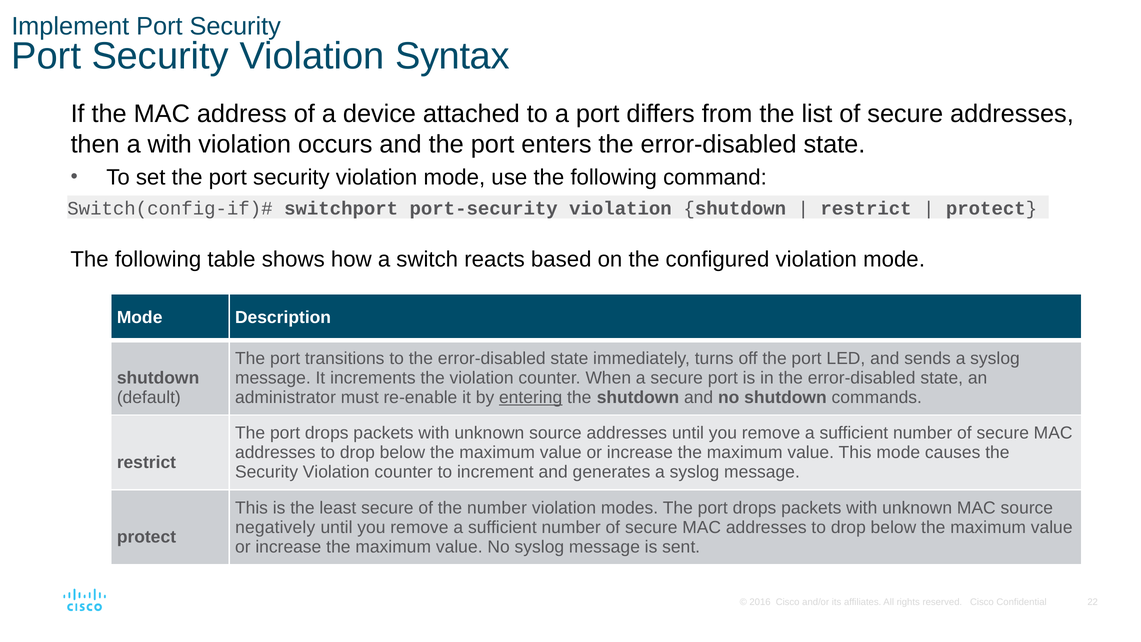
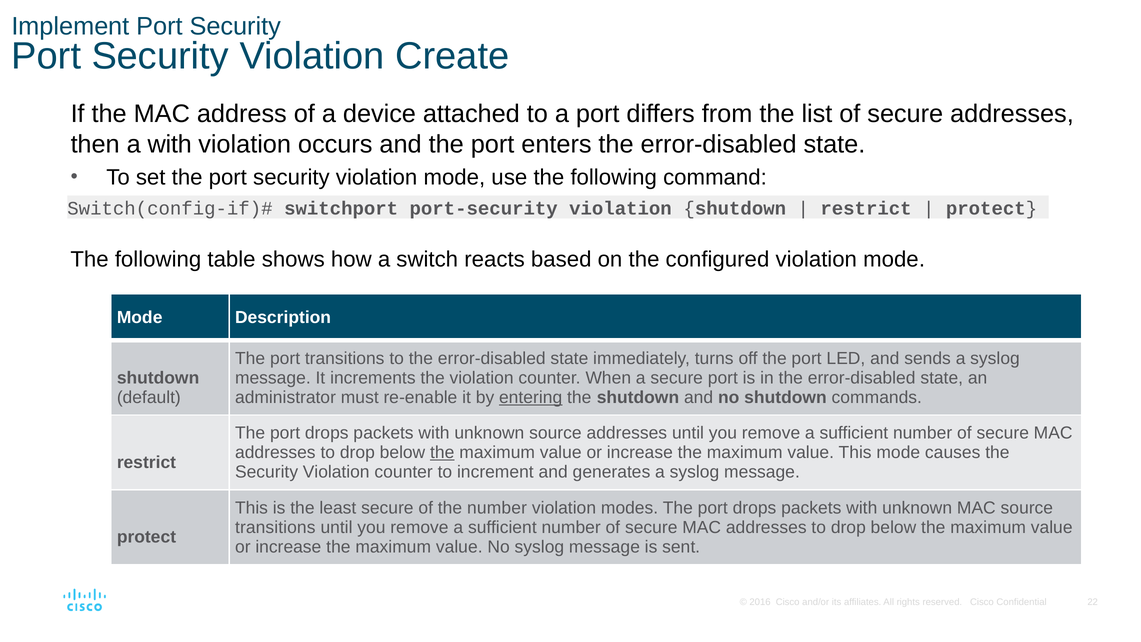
Syntax: Syntax -> Create
the at (442, 453) underline: none -> present
negatively at (275, 527): negatively -> transitions
